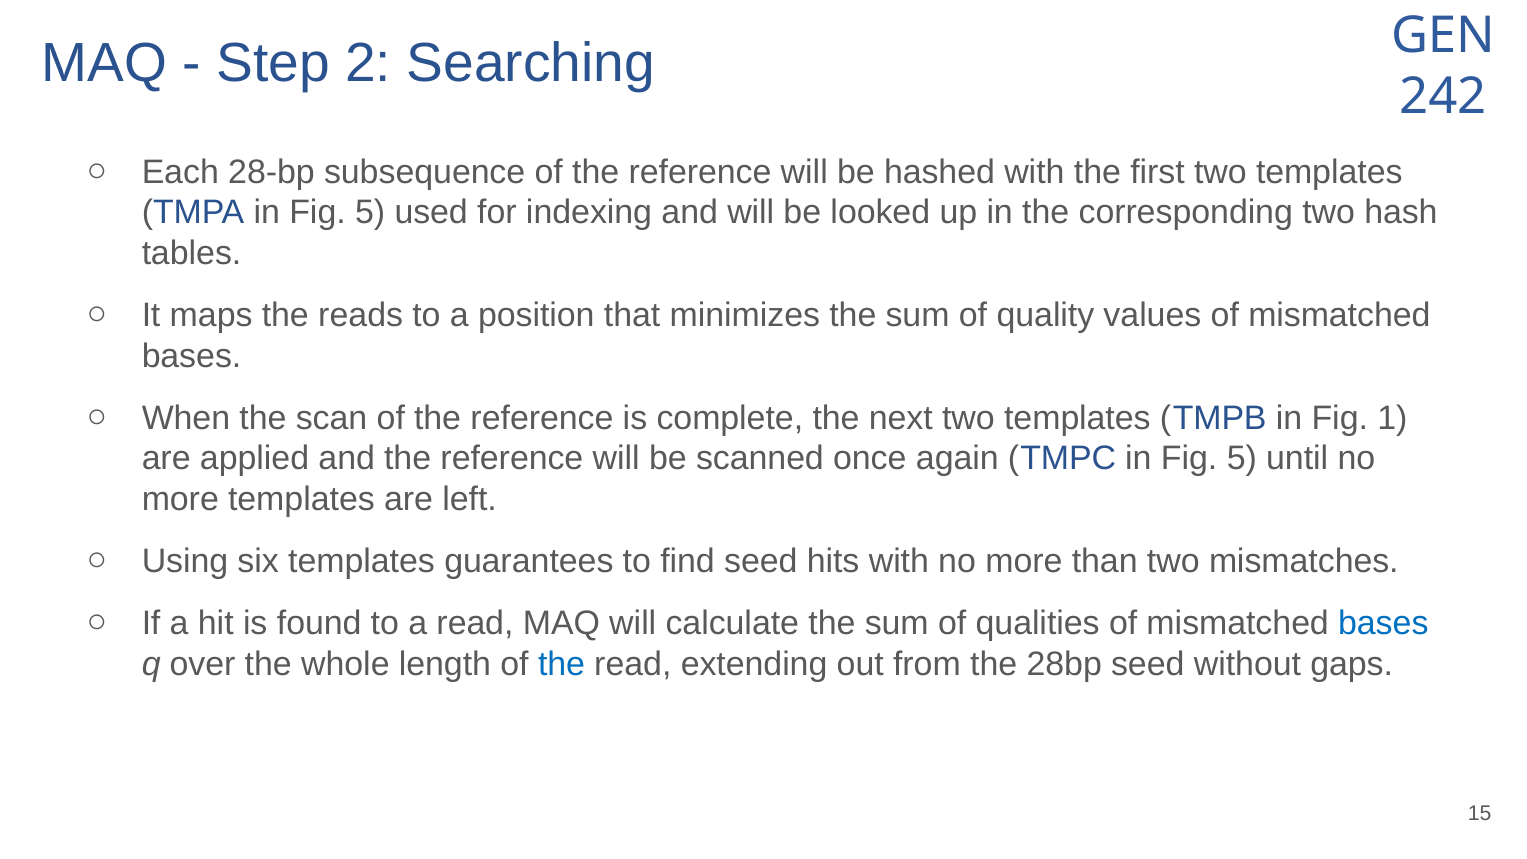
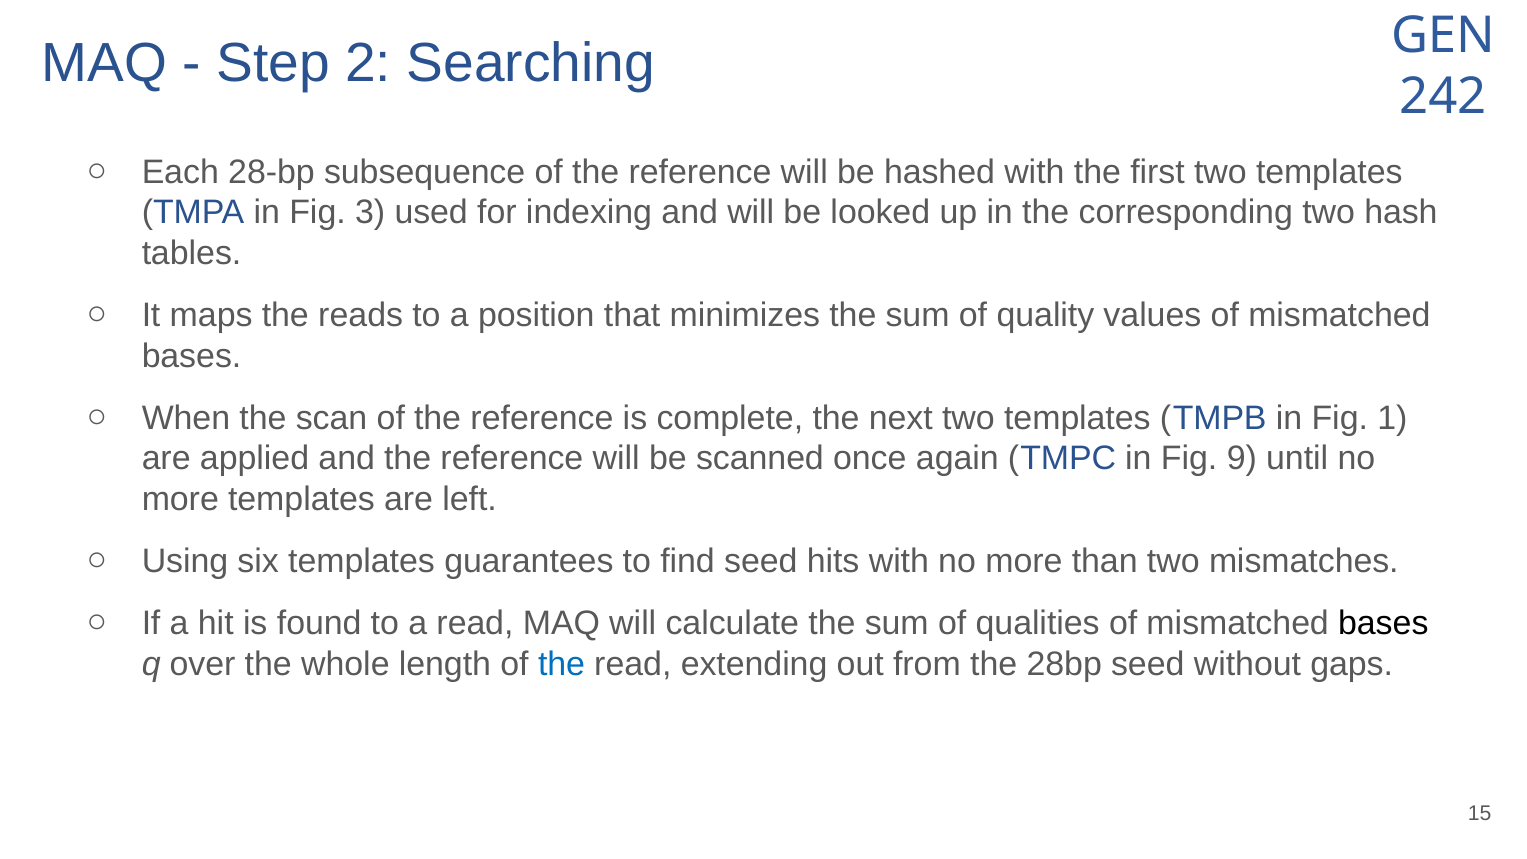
TMPA in Fig 5: 5 -> 3
TMPC in Fig 5: 5 -> 9
bases at (1383, 623) colour: blue -> black
